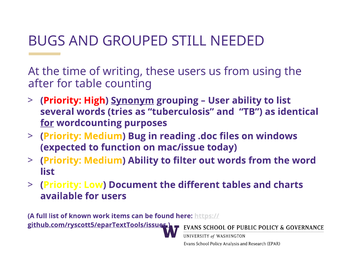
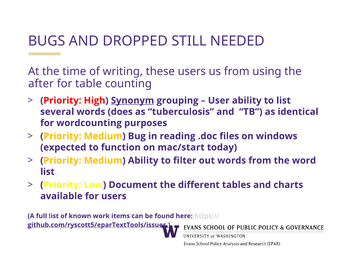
GROUPED: GROUPED -> DROPPED
tries: tries -> does
for at (47, 123) underline: present -> none
mac/issue: mac/issue -> mac/start
